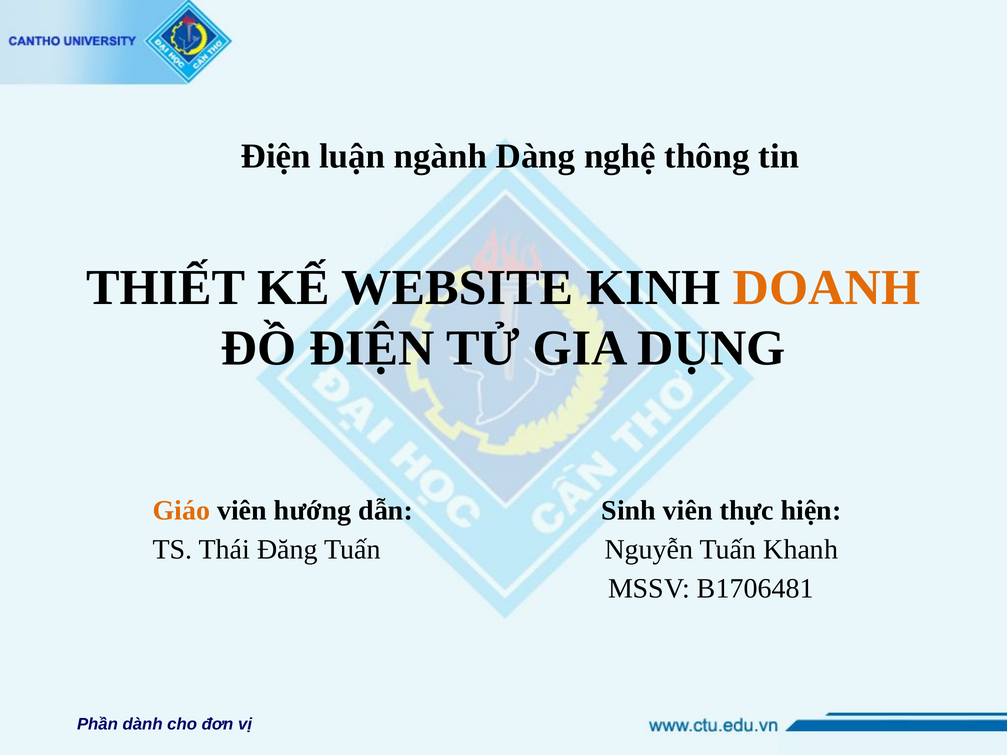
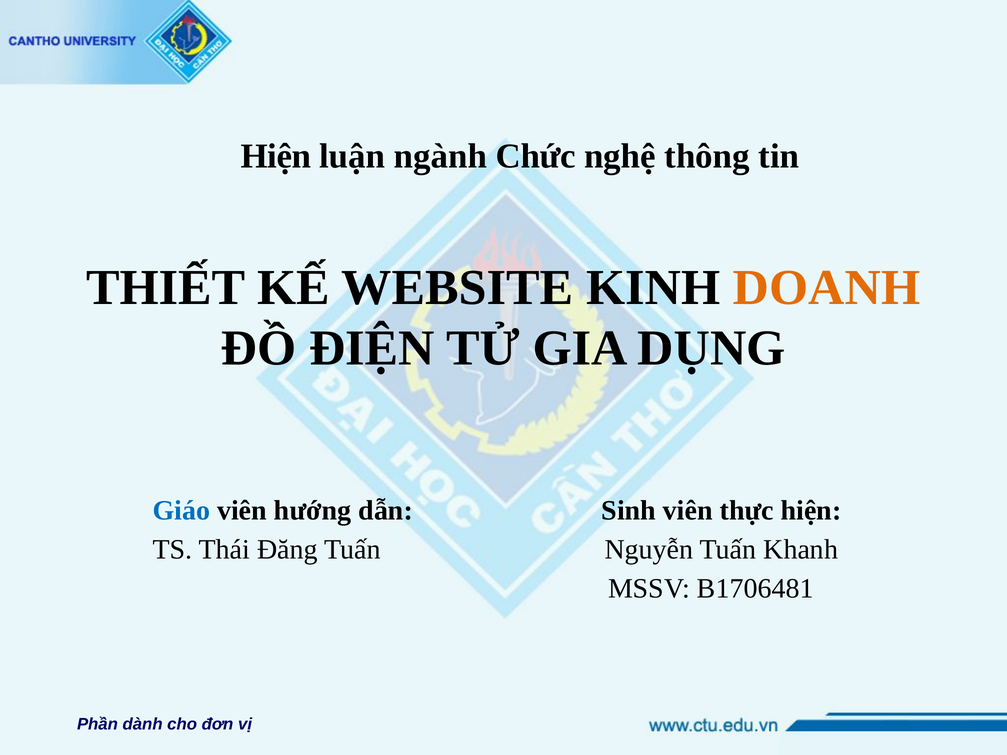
Điện at (276, 156): Điện -> Hiện
Dàng: Dàng -> Chức
Giáo colour: orange -> blue
